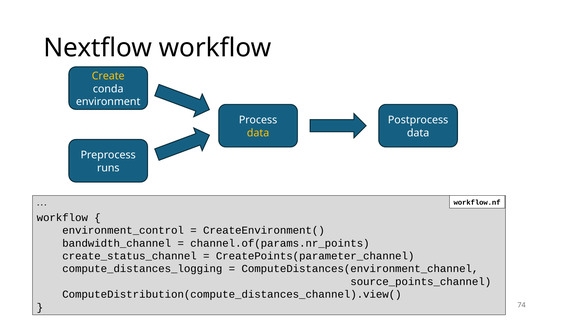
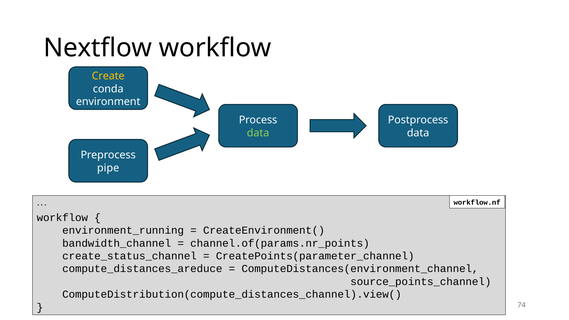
data at (258, 133) colour: yellow -> light green
runs: runs -> pipe
environment_control: environment_control -> environment_running
compute_distances_logging: compute_distances_logging -> compute_distances_areduce
